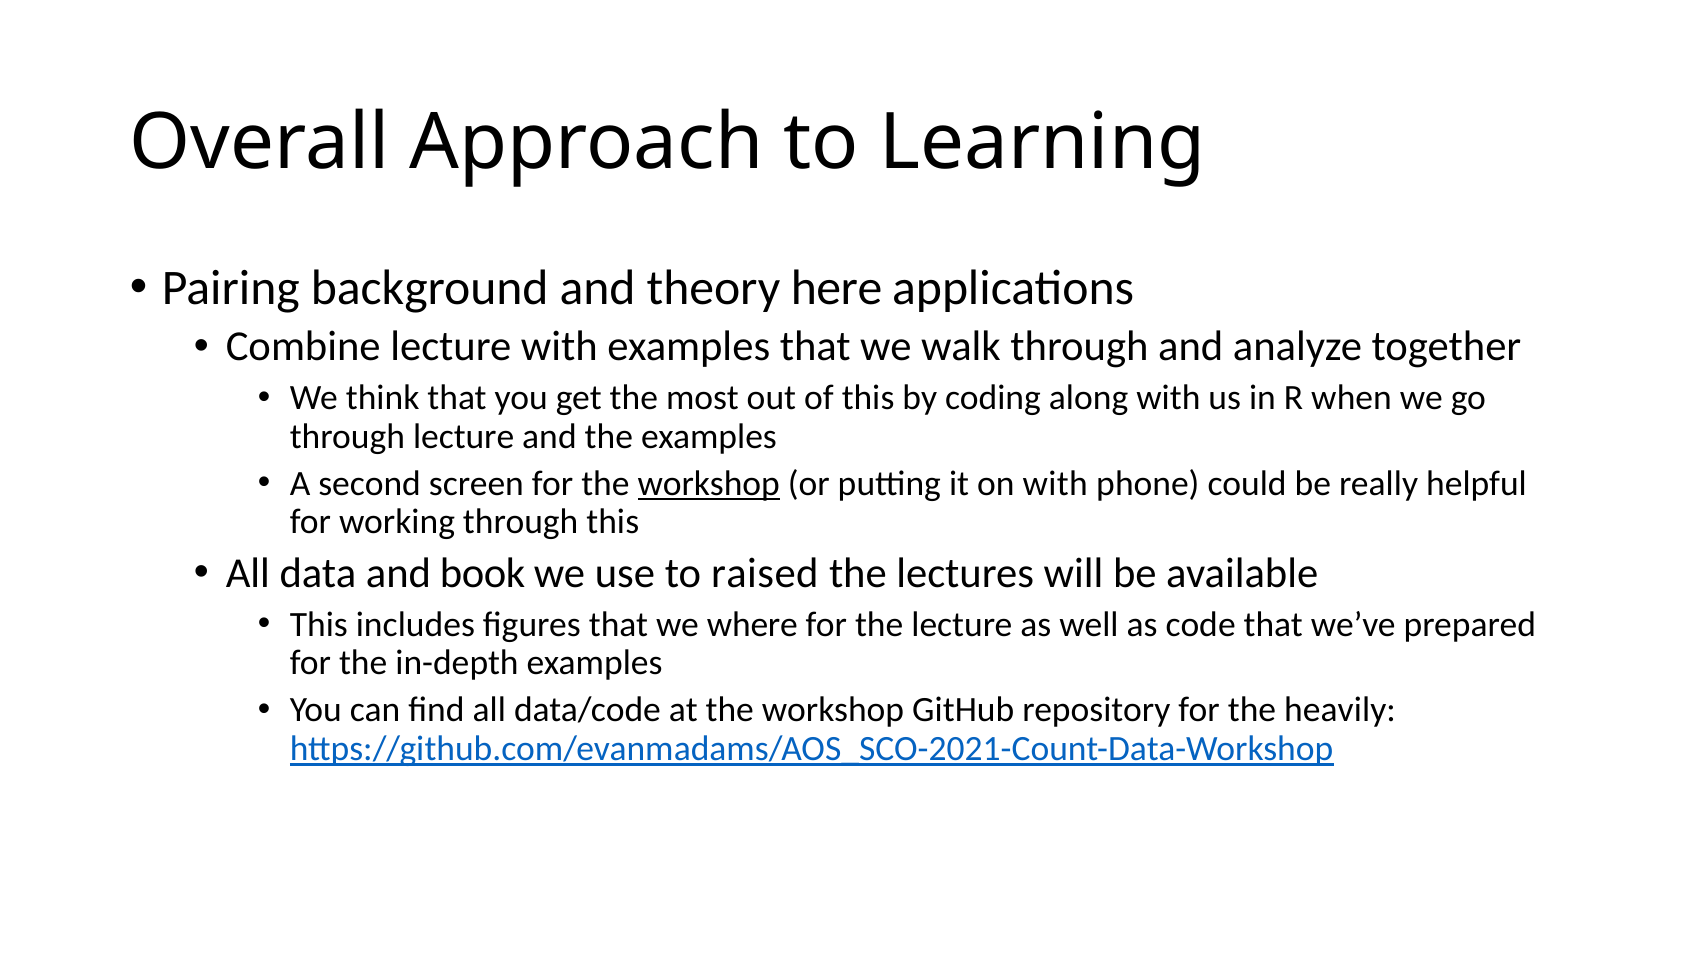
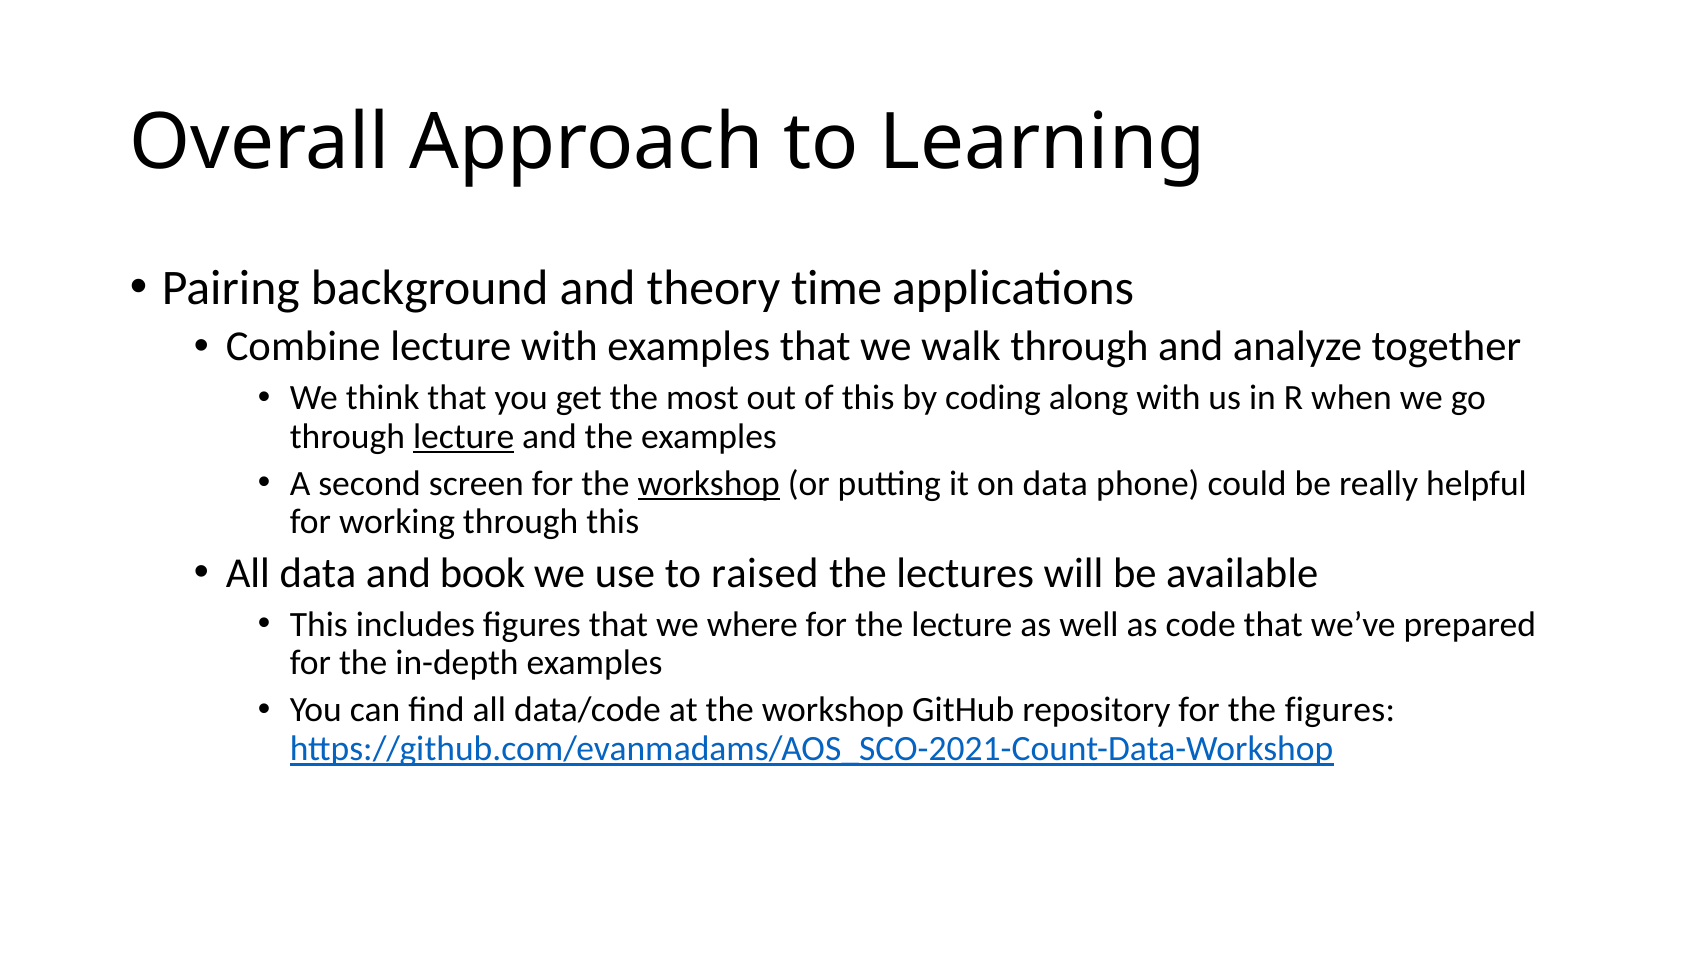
here: here -> time
lecture at (464, 436) underline: none -> present
on with: with -> data
the heavily: heavily -> figures
